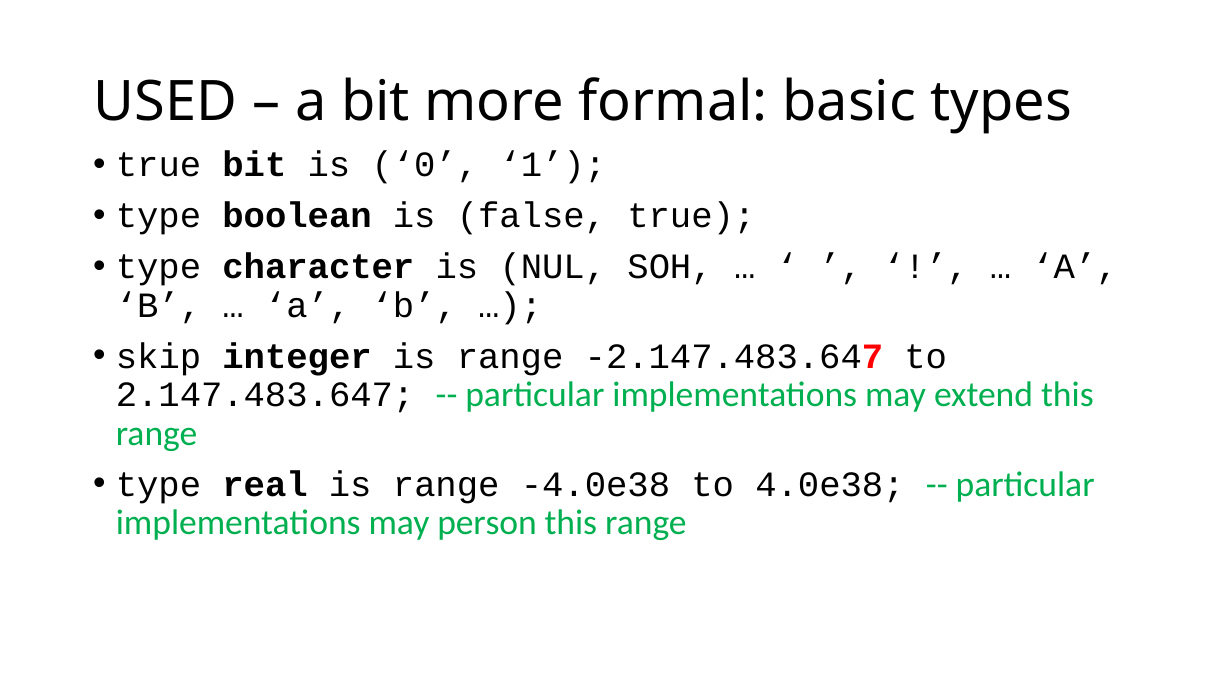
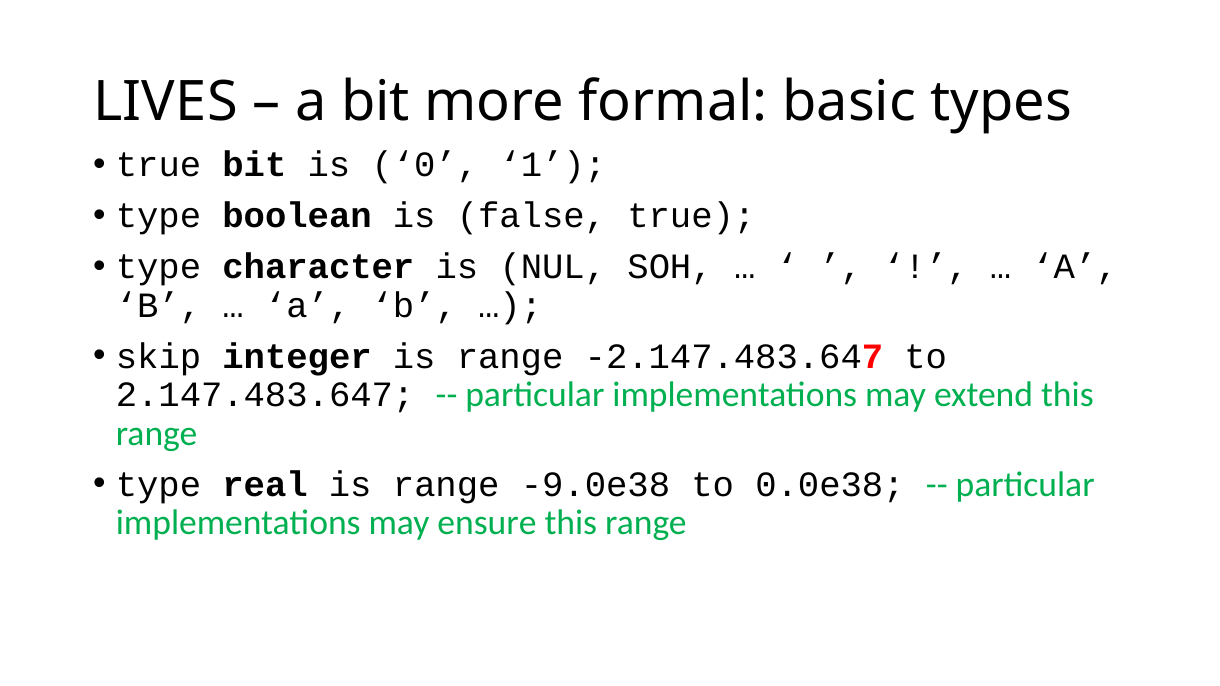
USED: USED -> LIVES
-4.0e38: -4.0e38 -> -9.0e38
4.0e38: 4.0e38 -> 0.0e38
person: person -> ensure
